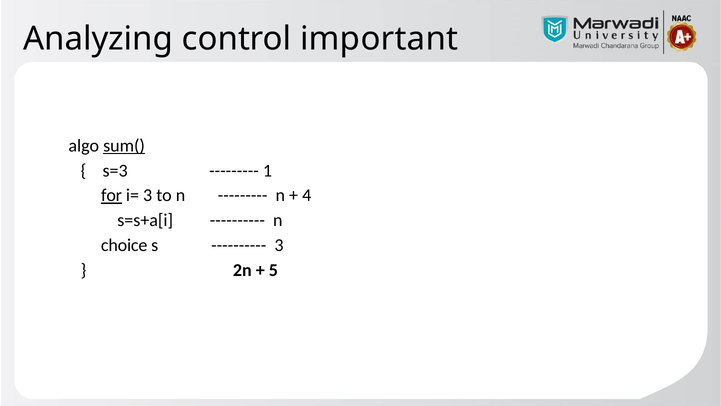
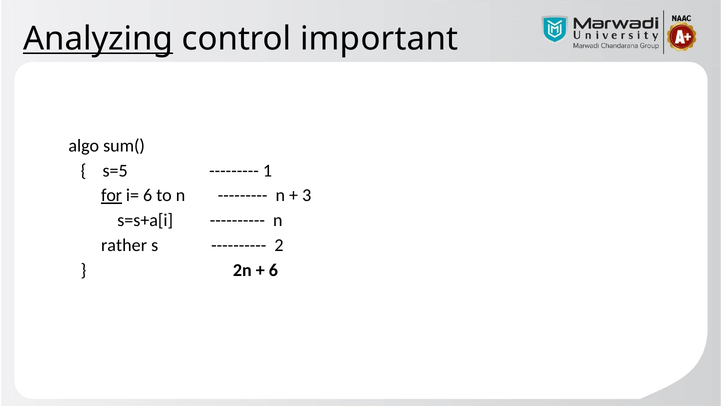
Analyzing underline: none -> present
sum( underline: present -> none
s=3: s=3 -> s=5
i= 3: 3 -> 6
4: 4 -> 3
choice: choice -> rather
3 at (279, 245): 3 -> 2
5 at (273, 270): 5 -> 6
